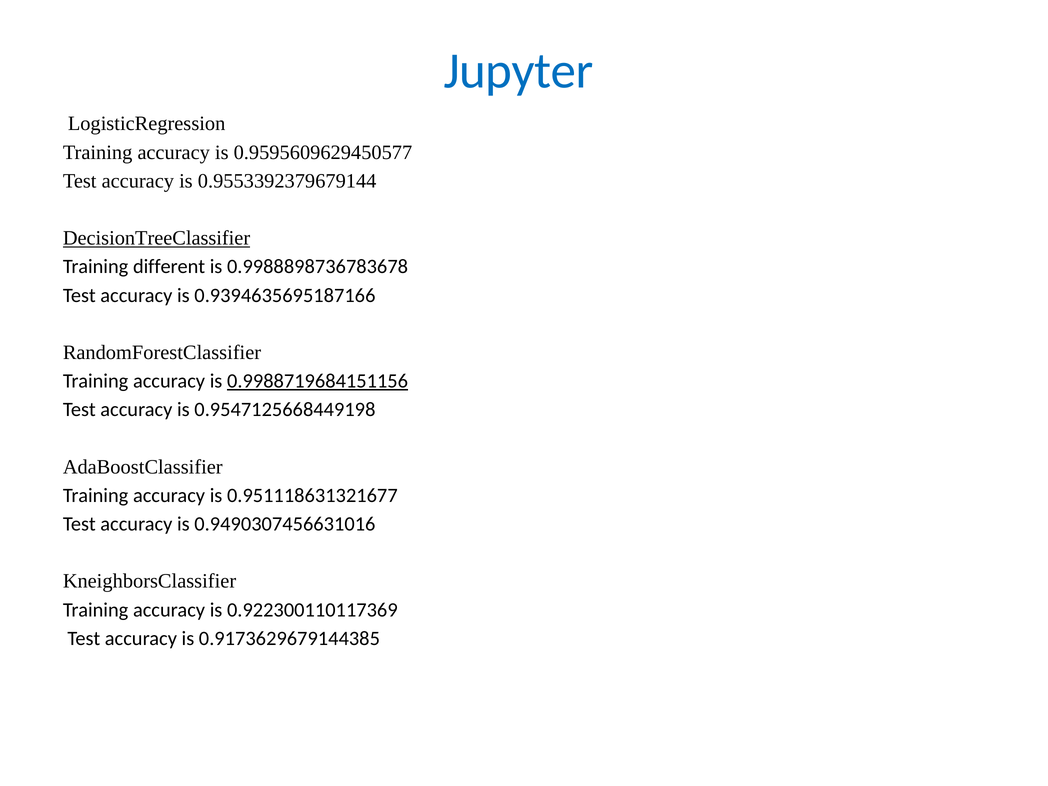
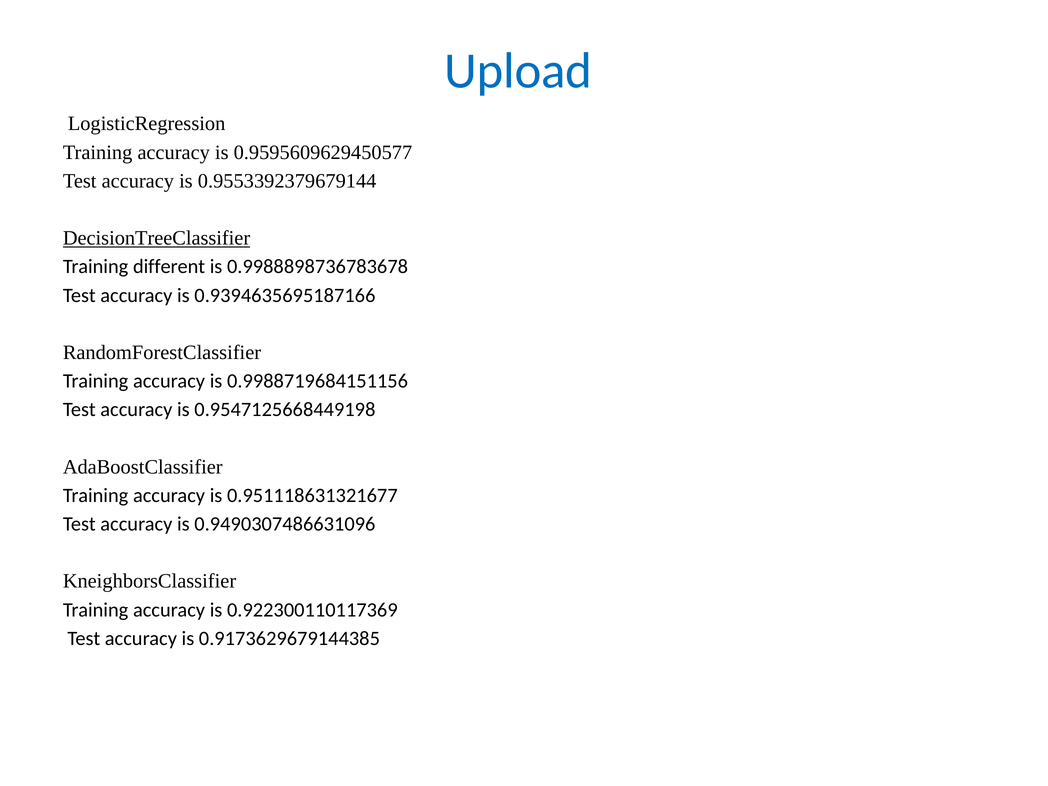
Jupyter: Jupyter -> Upload
0.9988719684151156 underline: present -> none
0.9490307456631016: 0.9490307456631016 -> 0.9490307486631096
